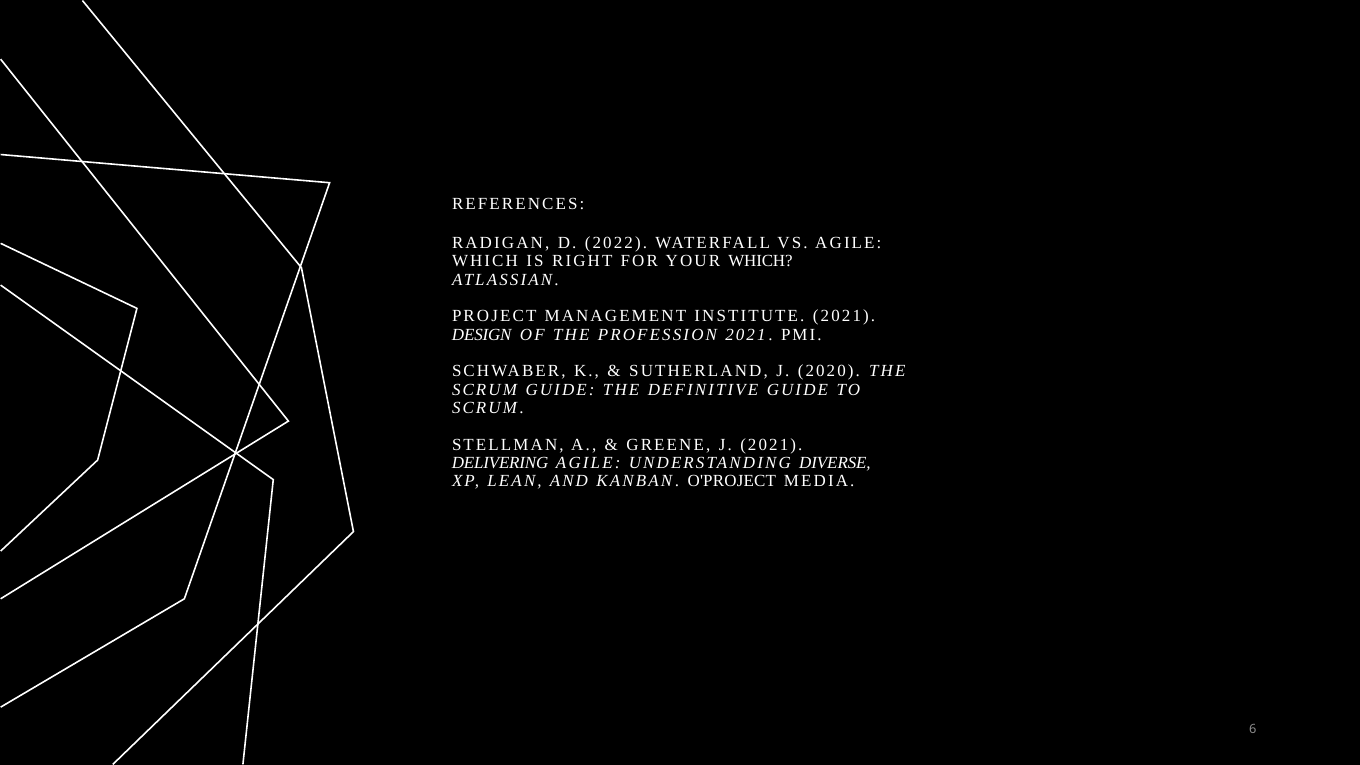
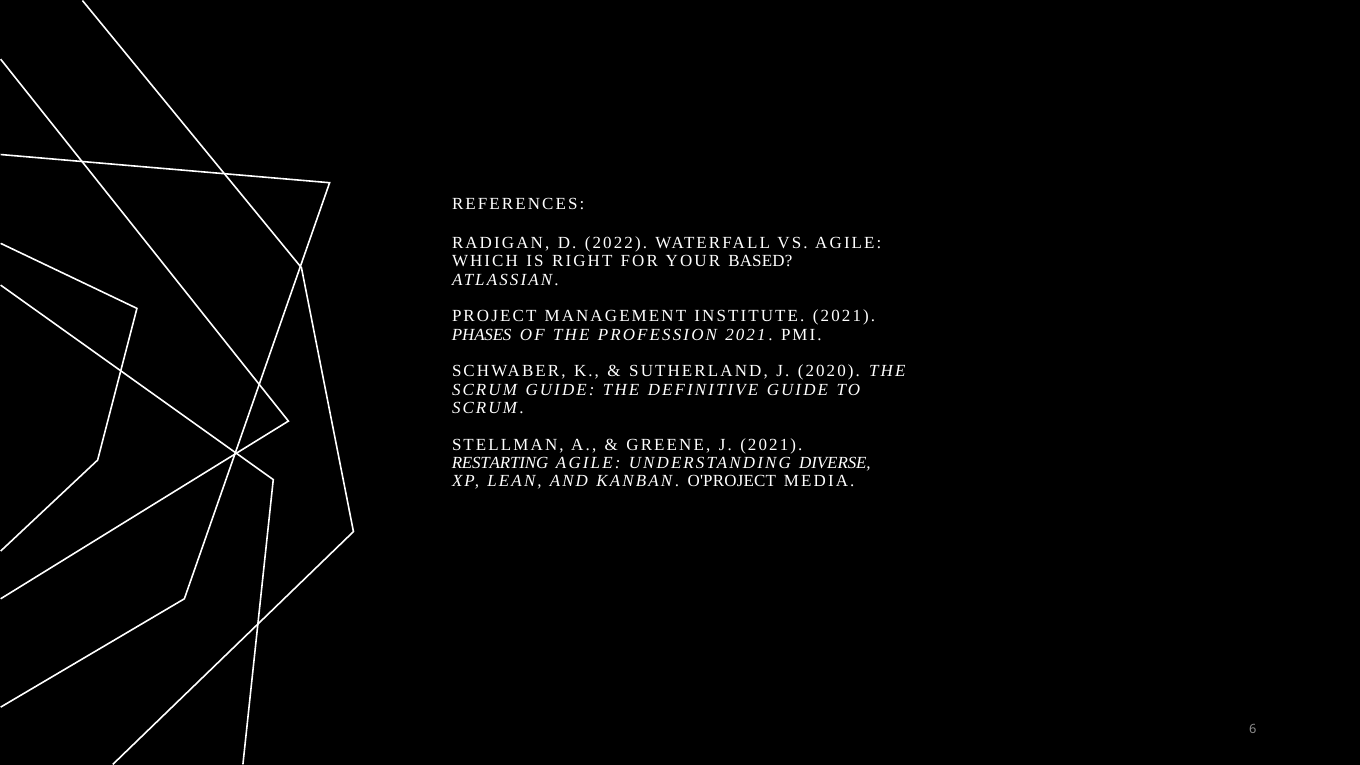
YOUR WHICH: WHICH -> BASED
DESIGN: DESIGN -> PHASES
DELIVERING: DELIVERING -> RESTARTING
